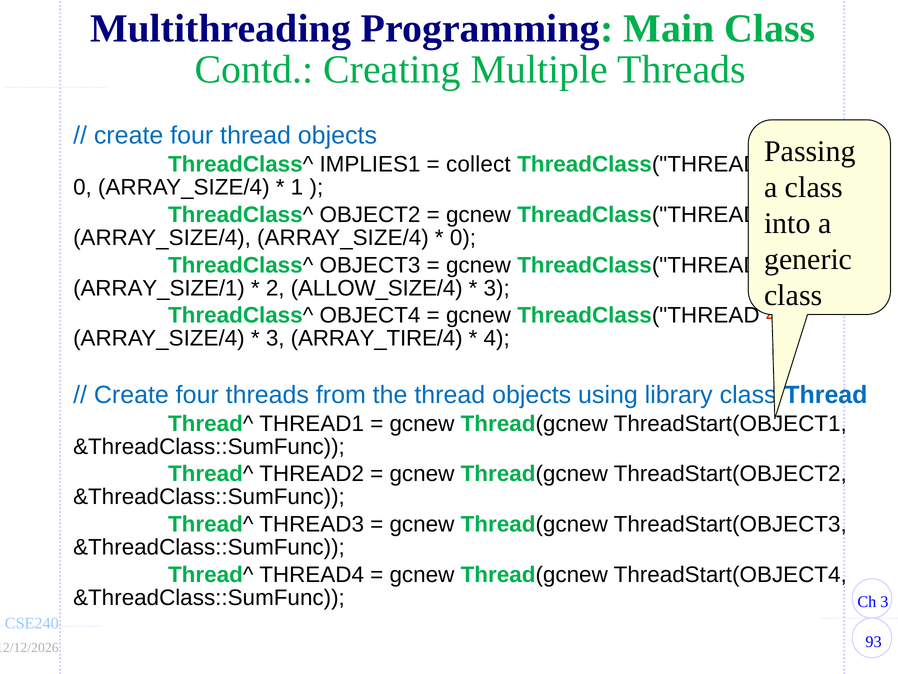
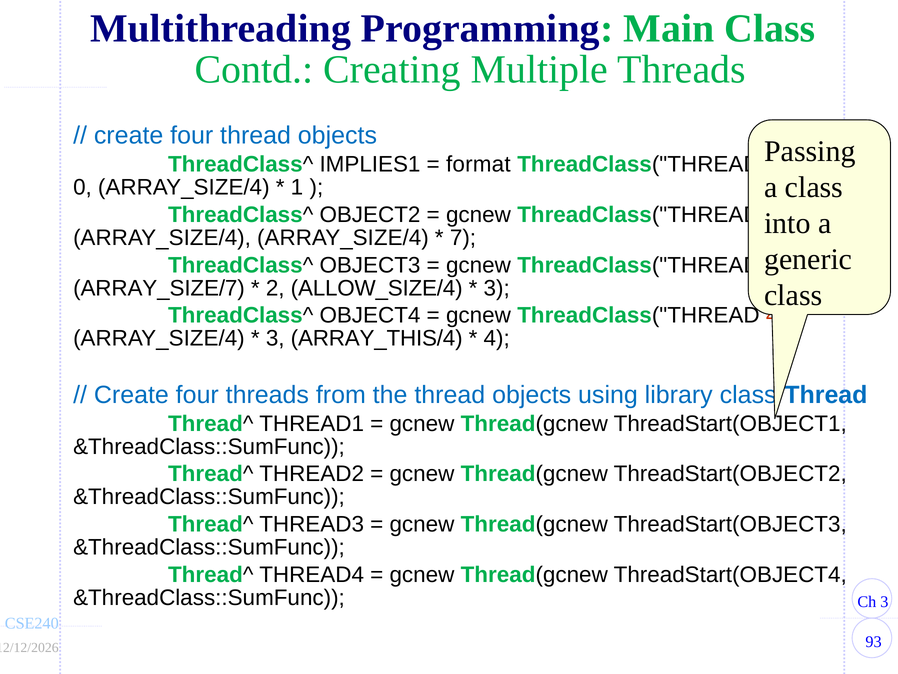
collect: collect -> format
0 at (463, 238): 0 -> 7
ARRAY_SIZE/1: ARRAY_SIZE/1 -> ARRAY_SIZE/7
ARRAY_TIRE/4: ARRAY_TIRE/4 -> ARRAY_THIS/4
